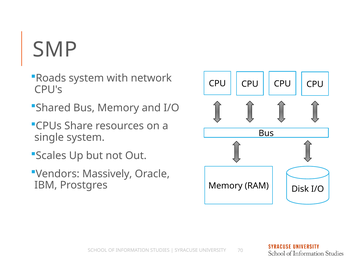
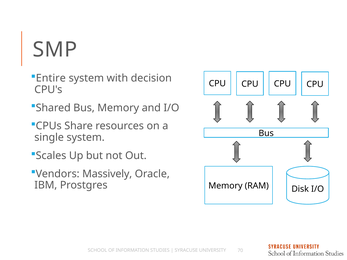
Roads: Roads -> Entire
network: network -> decision
